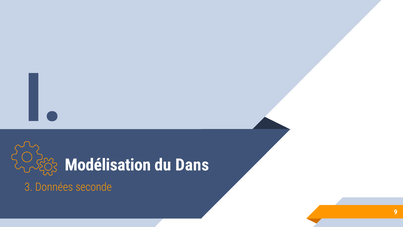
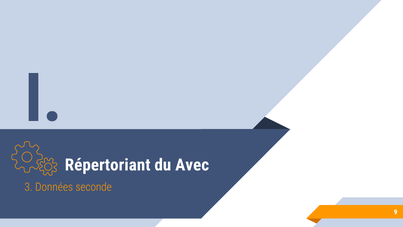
Modélisation: Modélisation -> Répertoriant
Dans: Dans -> Avec
